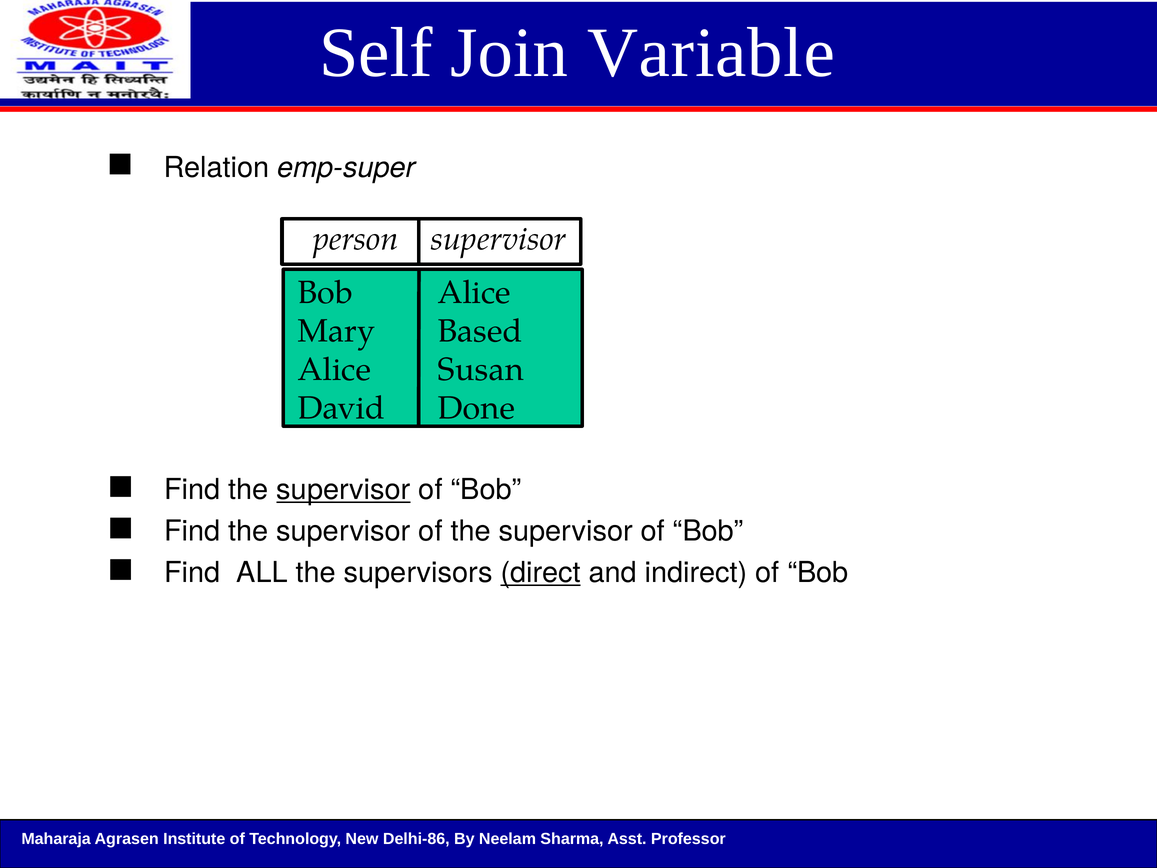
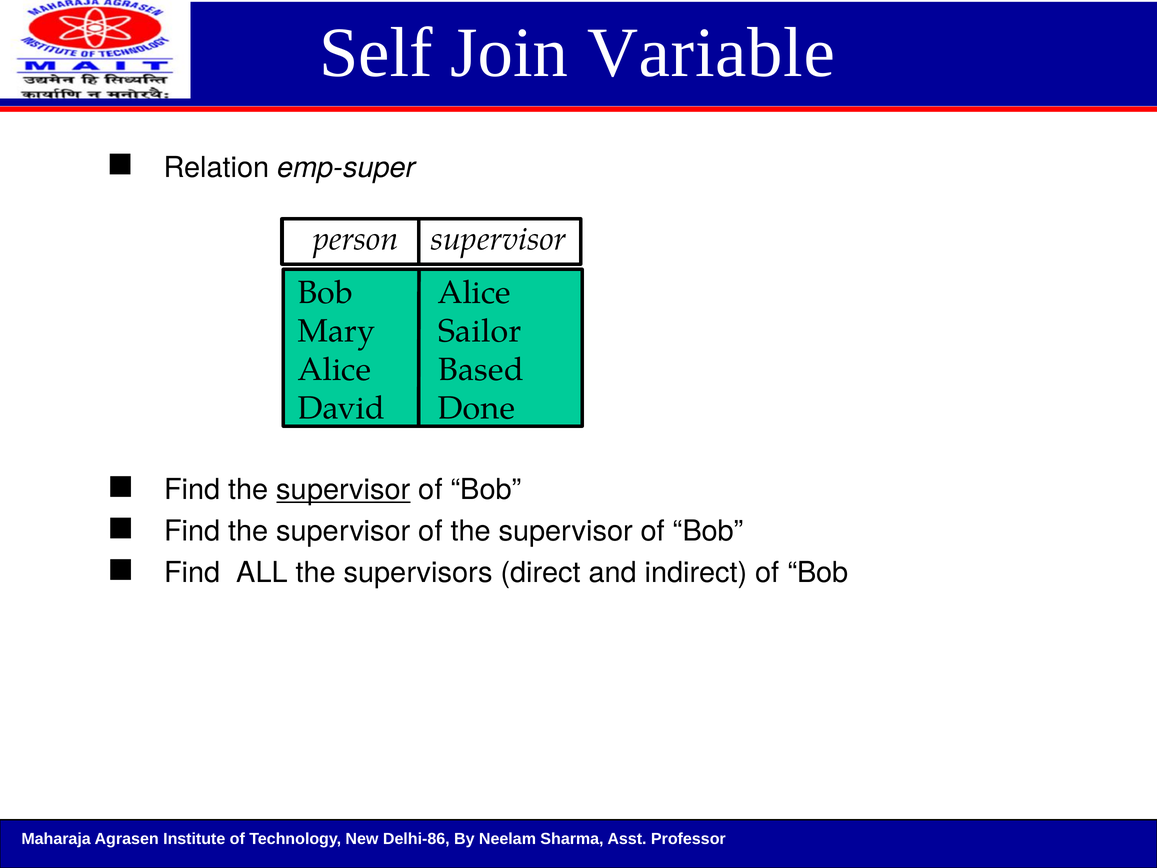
Based: Based -> Sailor
Susan: Susan -> Based
direct underline: present -> none
